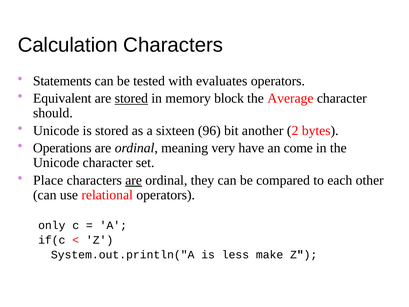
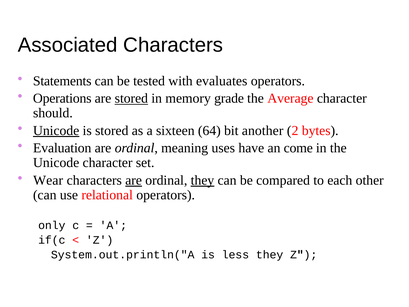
Calculation: Calculation -> Associated
Equivalent: Equivalent -> Operations
block: block -> grade
Unicode at (56, 131) underline: none -> present
96: 96 -> 64
Operations: Operations -> Evaluation
very: very -> uses
Place: Place -> Wear
they at (202, 180) underline: none -> present
less make: make -> they
